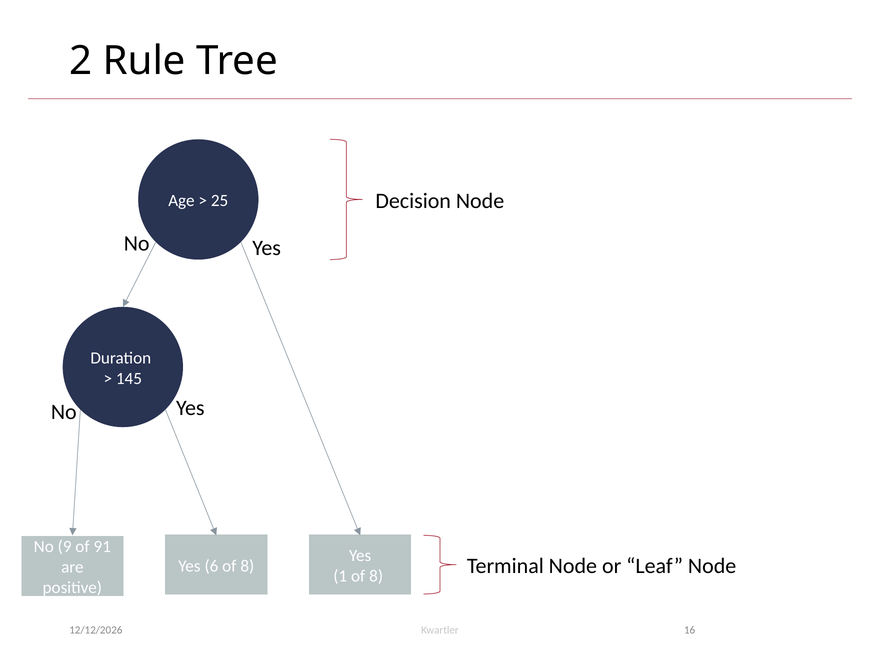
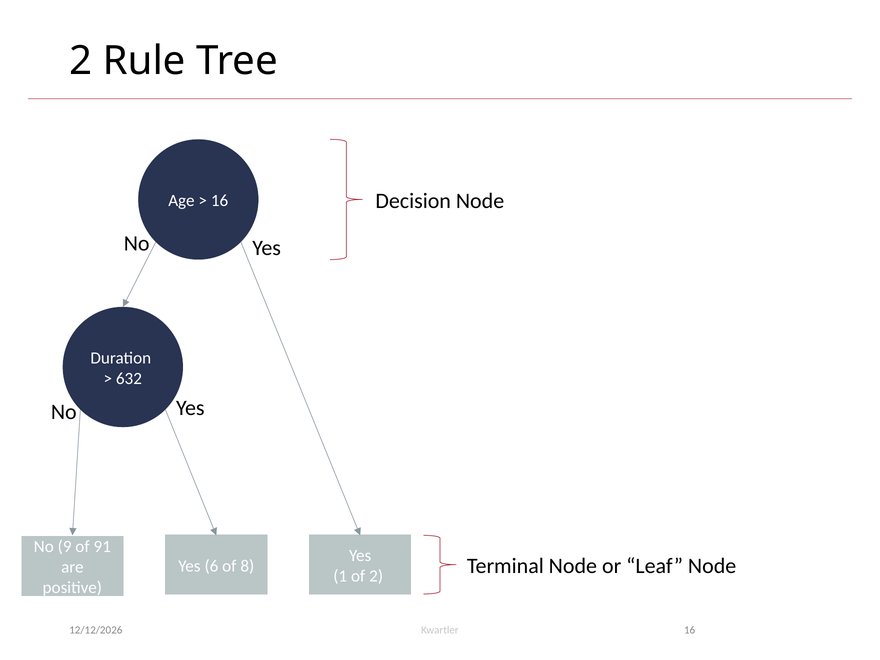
25 at (220, 201): 25 -> 16
145: 145 -> 632
1 of 8: 8 -> 2
